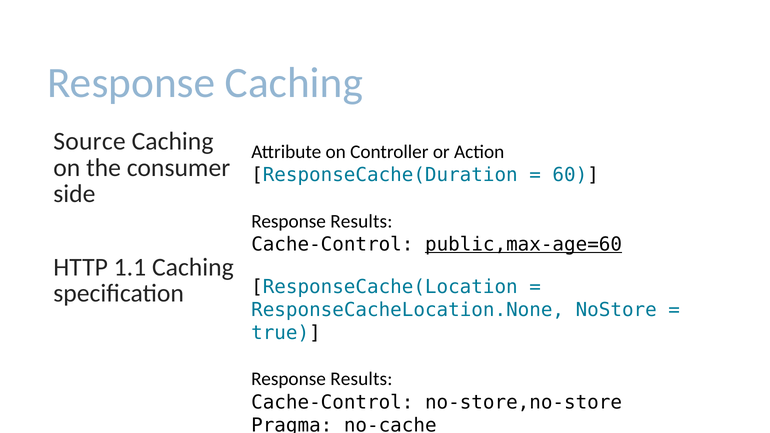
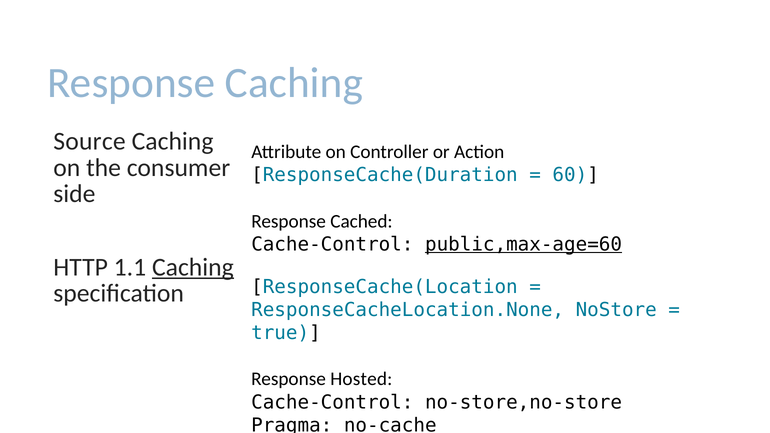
Results at (361, 221): Results -> Cached
Caching at (193, 267) underline: none -> present
Results at (361, 379): Results -> Hosted
